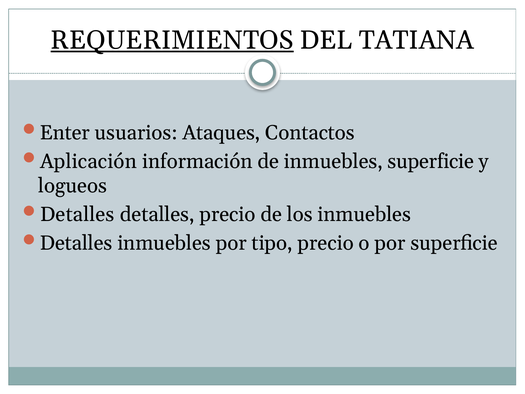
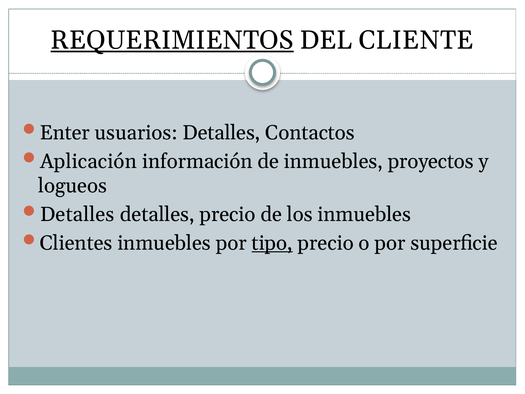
TATIANA: TATIANA -> CLIENTE
usuarios Ataques: Ataques -> Detalles
inmuebles superficie: superficie -> proyectos
Detalles at (76, 243): Detalles -> Clientes
tipo underline: none -> present
